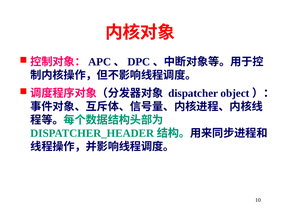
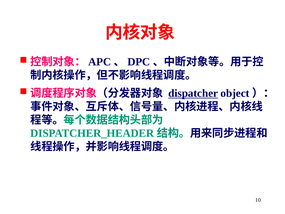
dispatcher underline: none -> present
